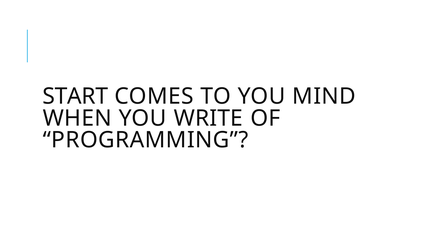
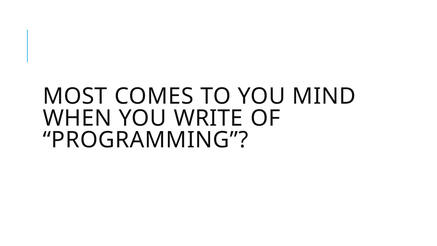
START: START -> MOST
